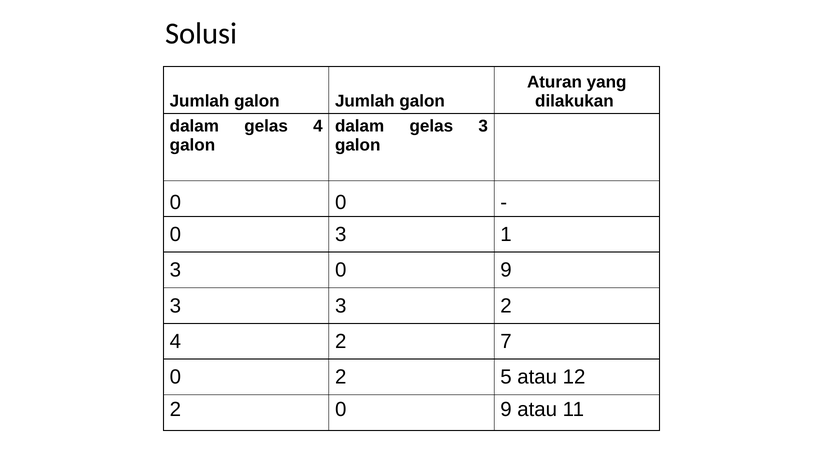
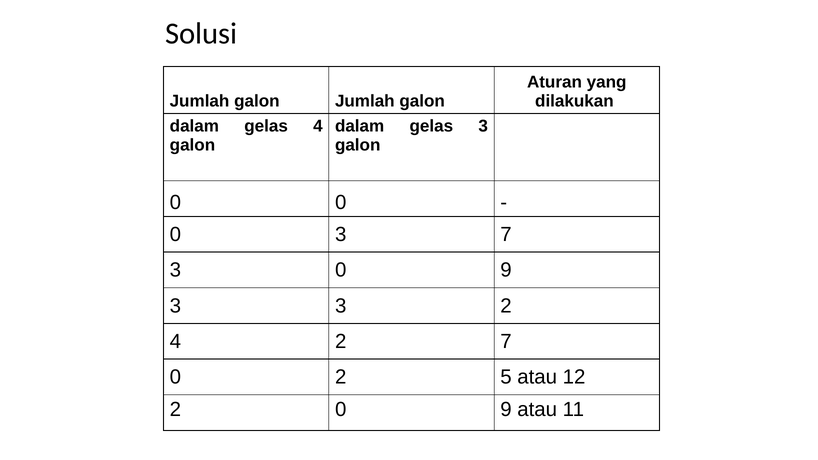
3 1: 1 -> 7
